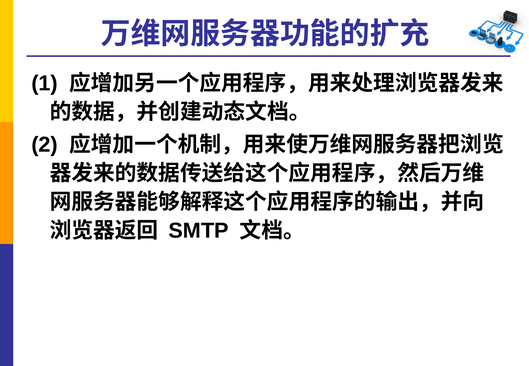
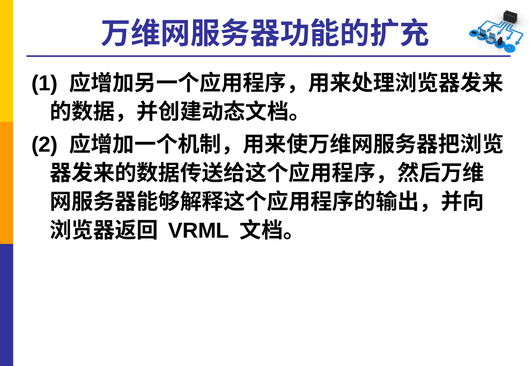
SMTP: SMTP -> VRML
